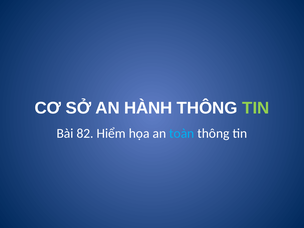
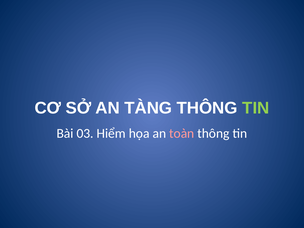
HÀNH: HÀNH -> TÀNG
82: 82 -> 03
toàn colour: light blue -> pink
